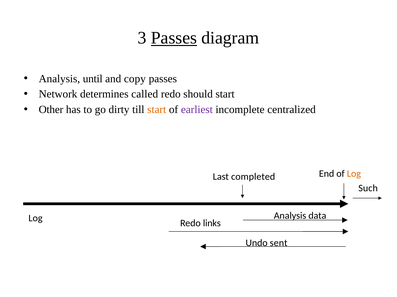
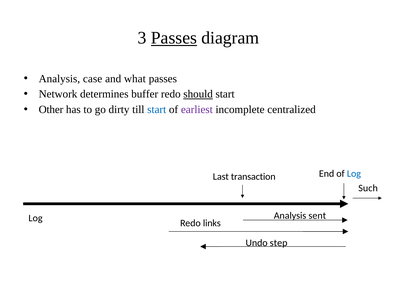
until: until -> case
copy: copy -> what
called: called -> buffer
should underline: none -> present
start at (157, 110) colour: orange -> blue
Log at (354, 174) colour: orange -> blue
completed: completed -> transaction
data: data -> sent
sent: sent -> step
